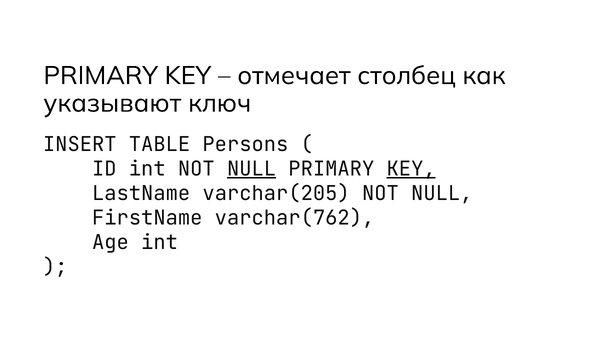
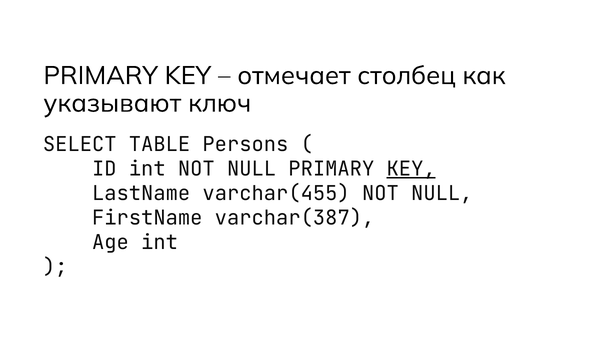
INSERT: INSERT -> SELECT
NULL at (252, 169) underline: present -> none
varchar(205: varchar(205 -> varchar(455
varchar(762: varchar(762 -> varchar(387
